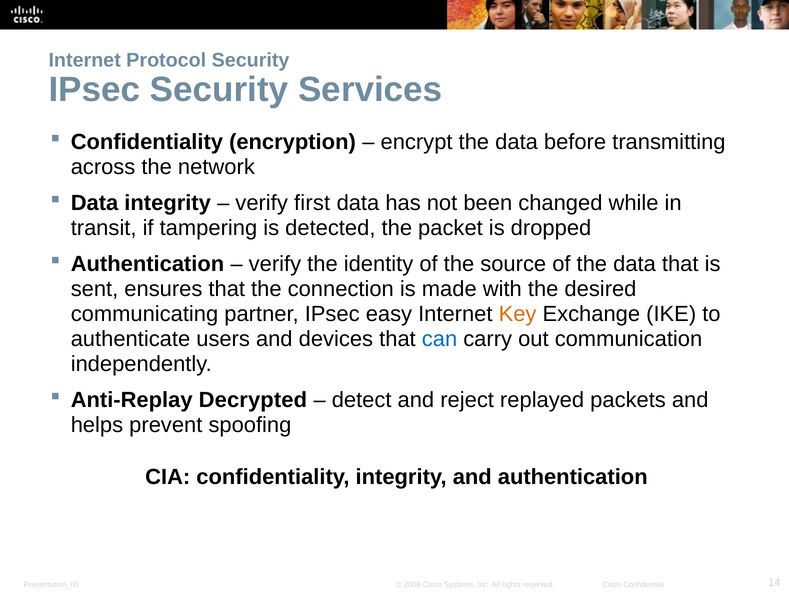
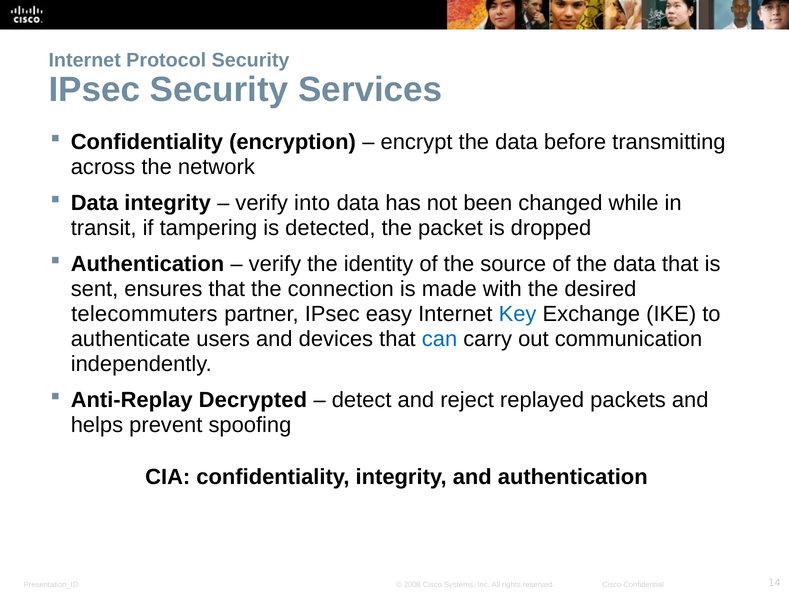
first: first -> into
communicating: communicating -> telecommuters
Key colour: orange -> blue
